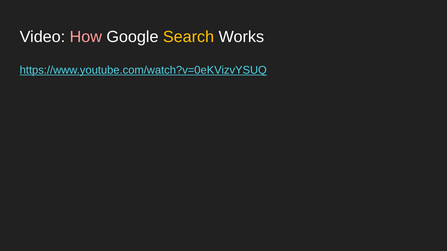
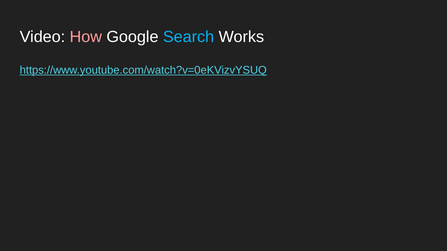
Search colour: yellow -> light blue
